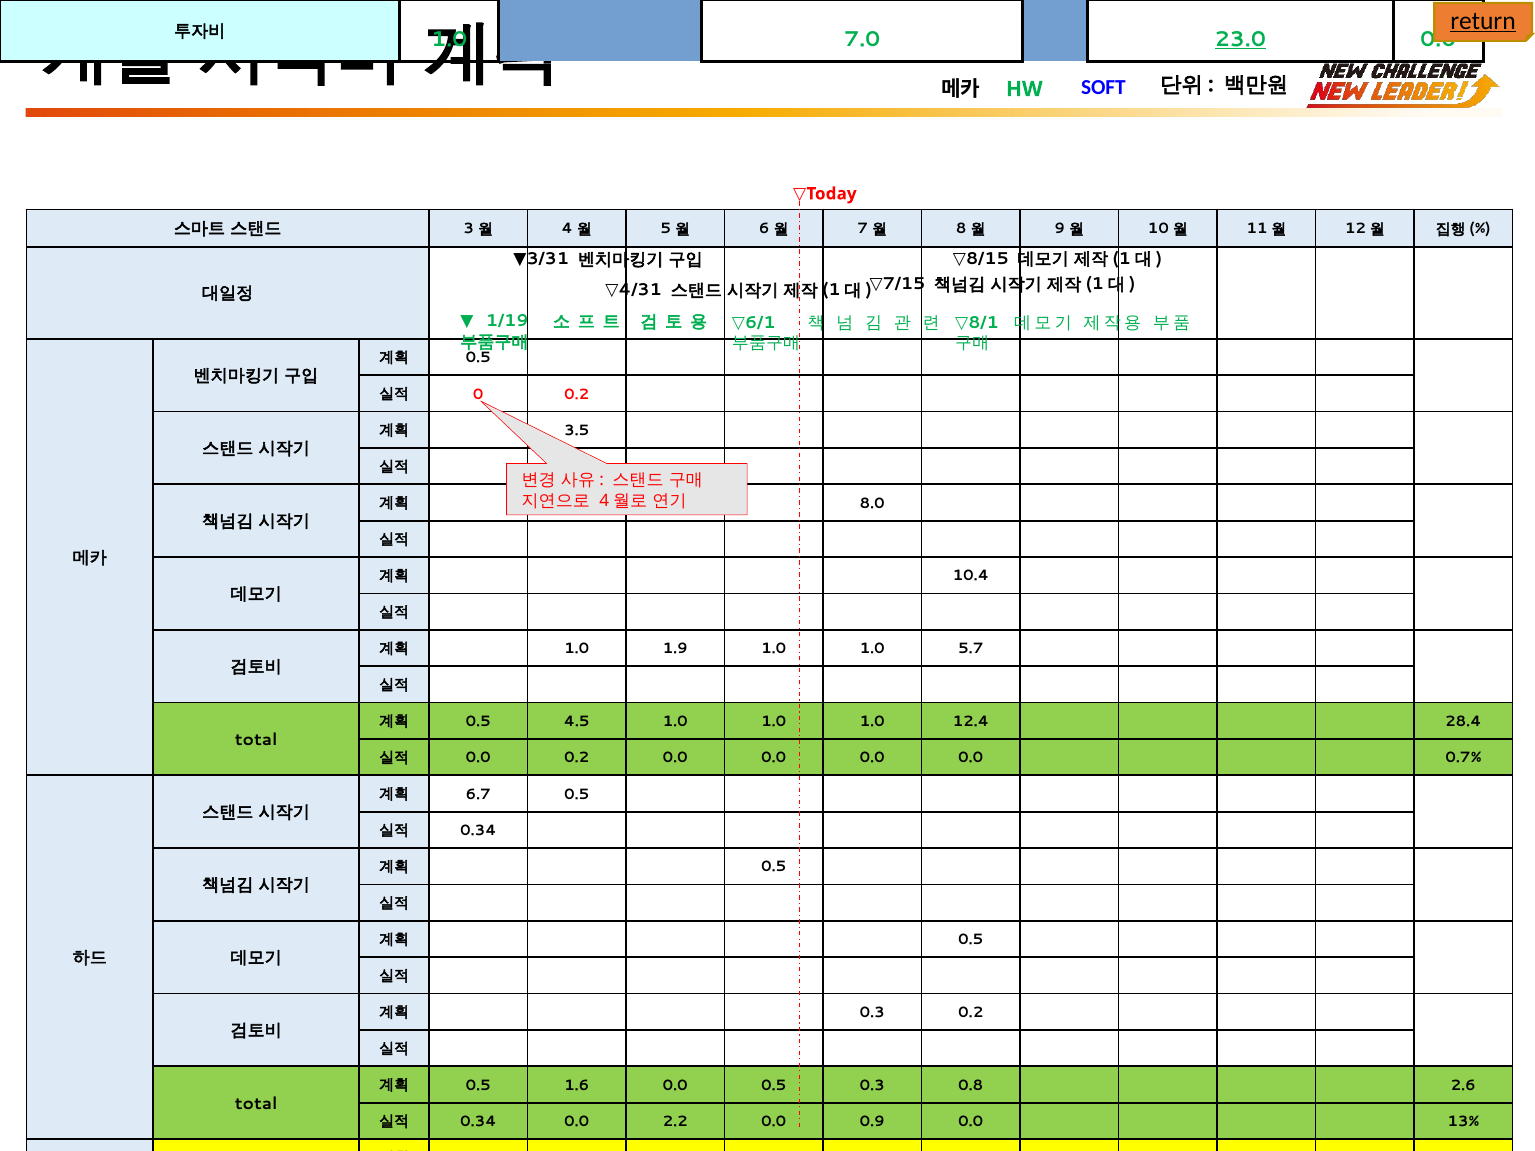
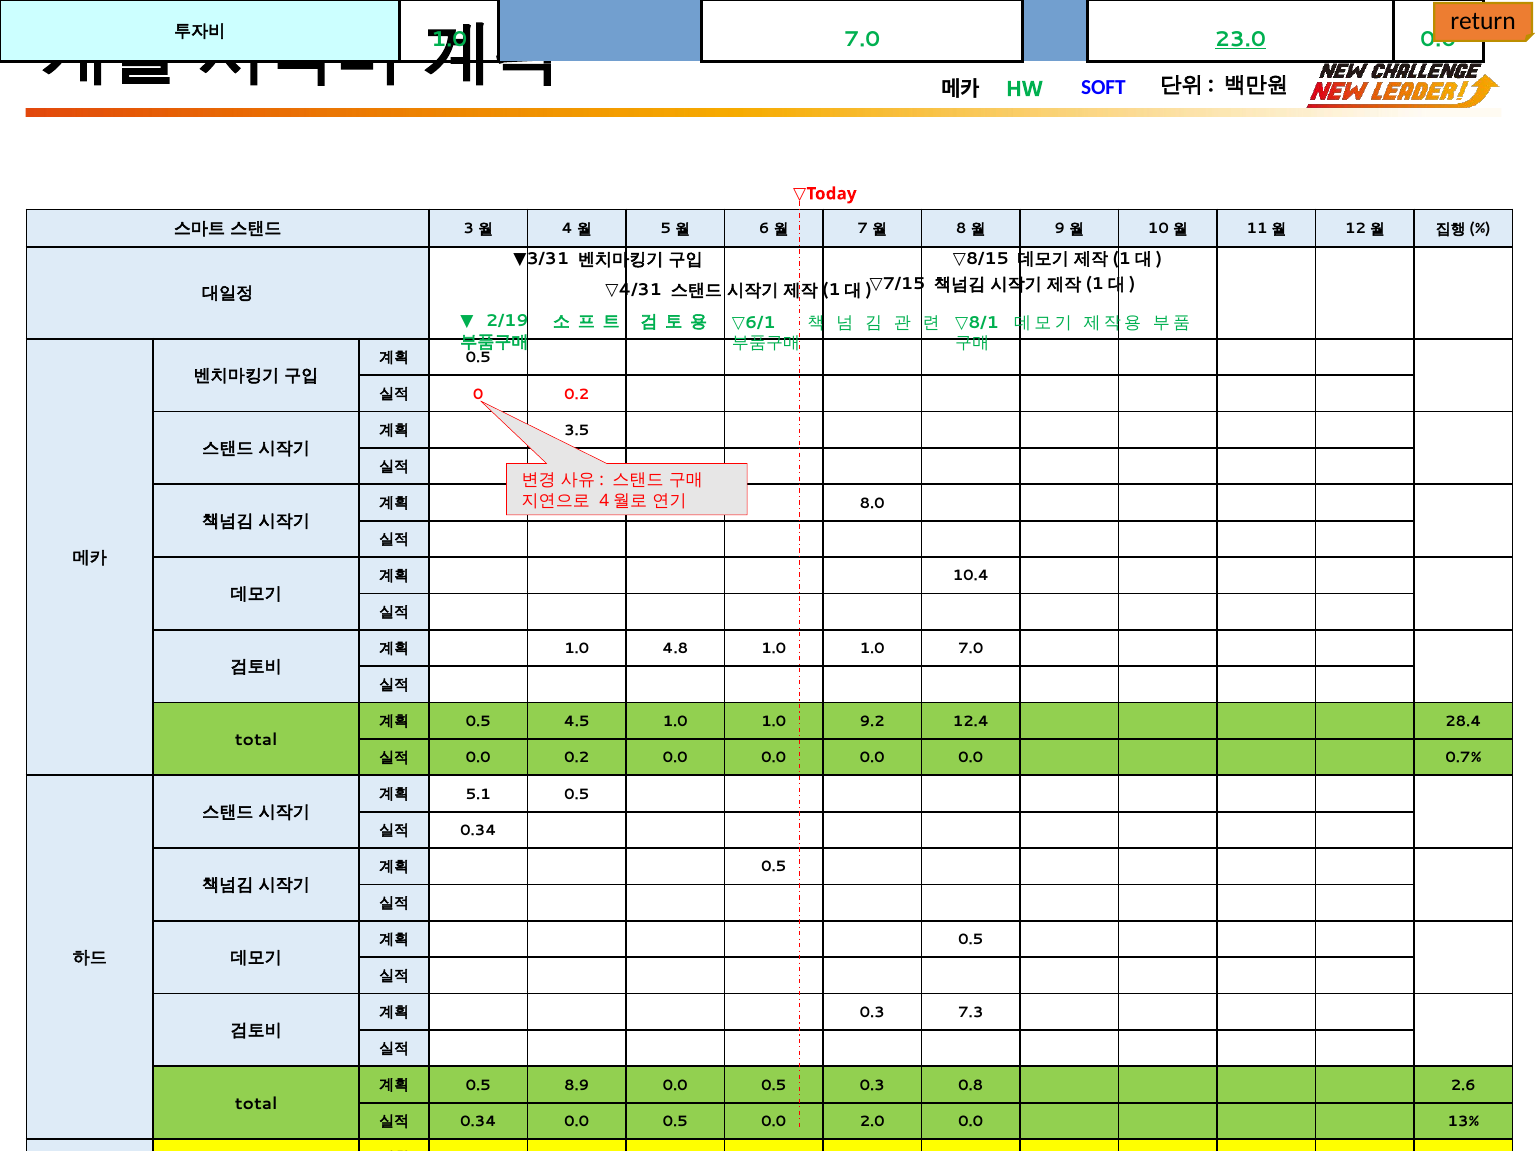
return underline: present -> none
1/19: 1/19 -> 2/19
1.9: 1.9 -> 4.8
1.0 1.0 5.7: 5.7 -> 7.0
1.0 1.0 1.0: 1.0 -> 9.2
6.7: 6.7 -> 5.1
0.3 0.2: 0.2 -> 7.3
1.6: 1.6 -> 8.9
0.34 0.0 2.2: 2.2 -> 0.5
0.9: 0.9 -> 2.0
